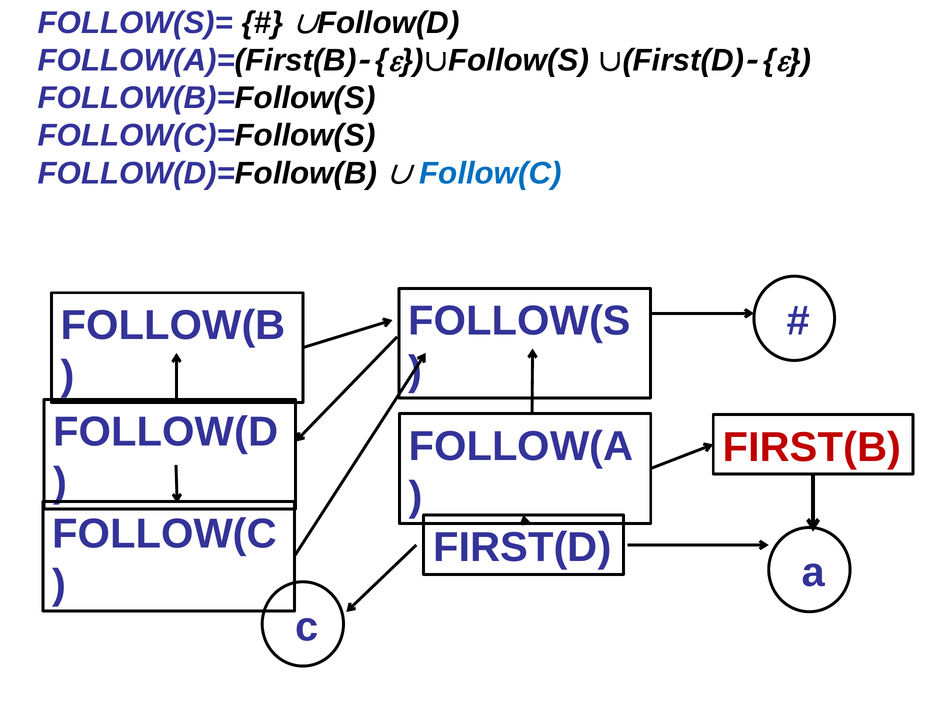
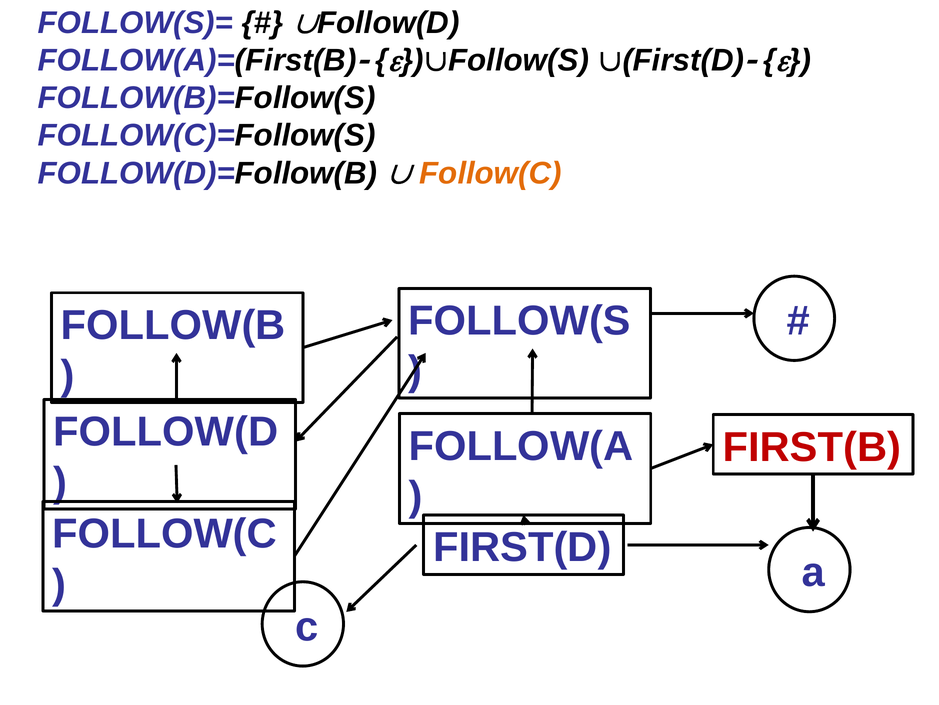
Follow(C at (491, 173) colour: blue -> orange
